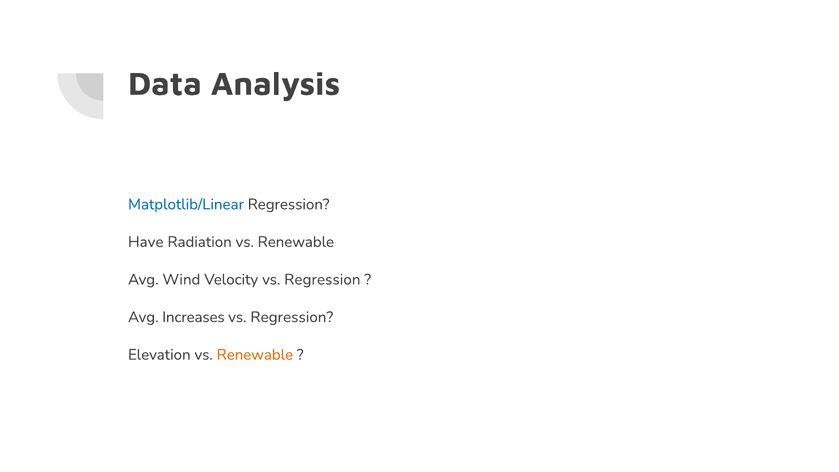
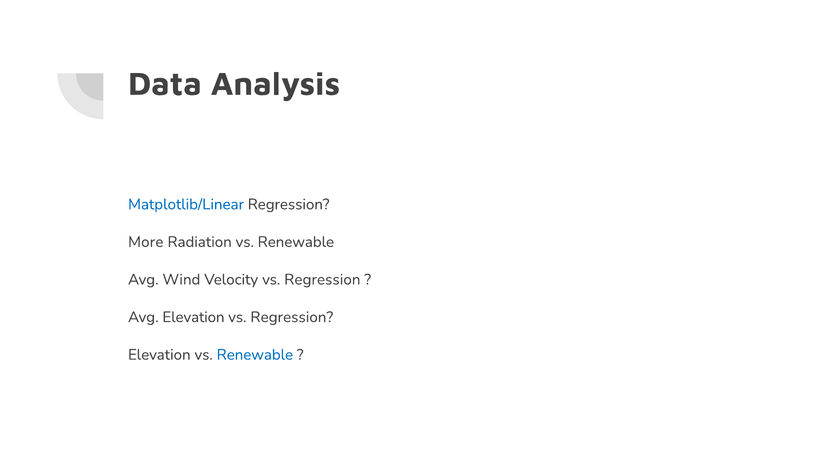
Have: Have -> More
Avg Increases: Increases -> Elevation
Renewable at (255, 355) colour: orange -> blue
